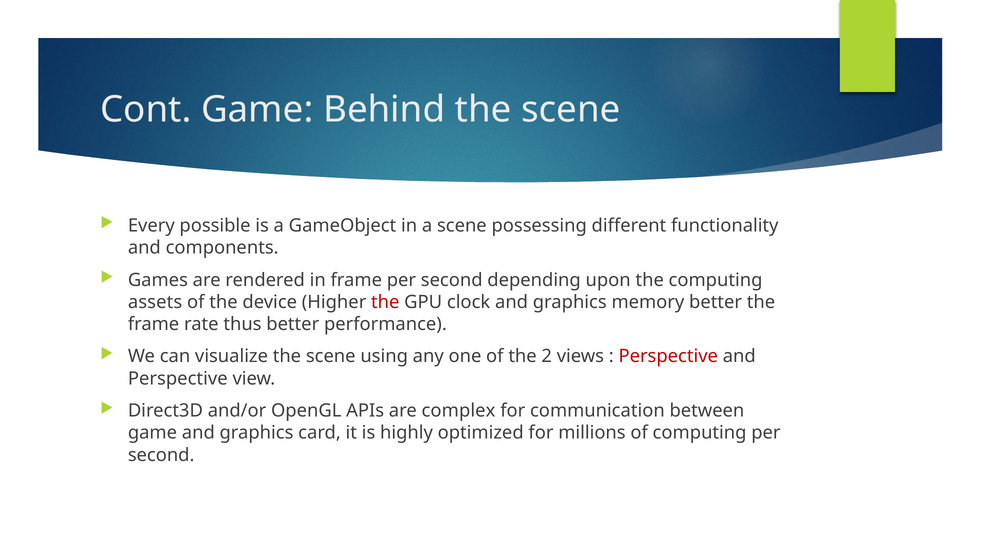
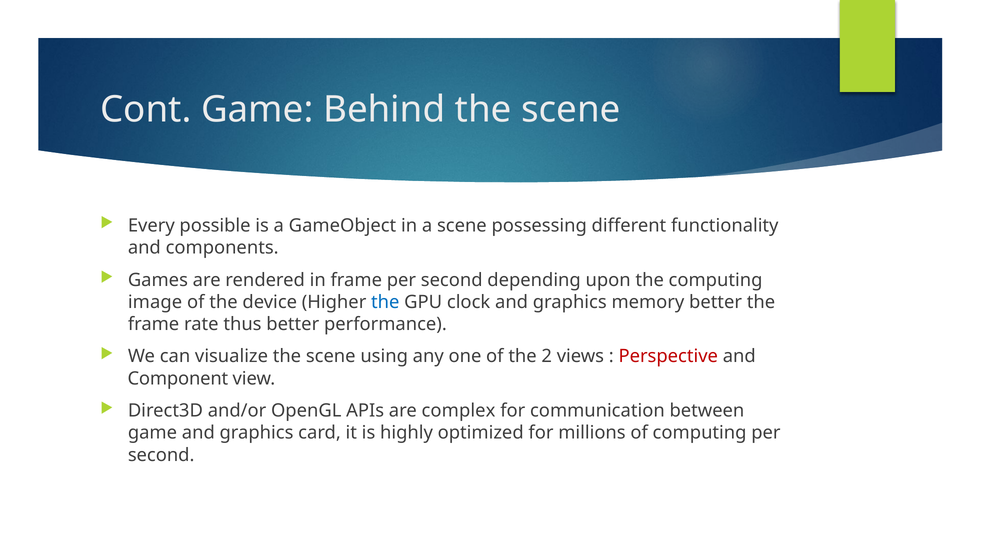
assets: assets -> image
the at (385, 302) colour: red -> blue
Perspective at (178, 378): Perspective -> Component
